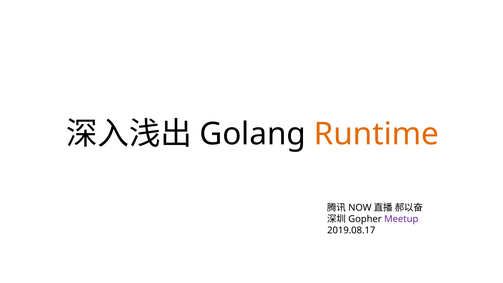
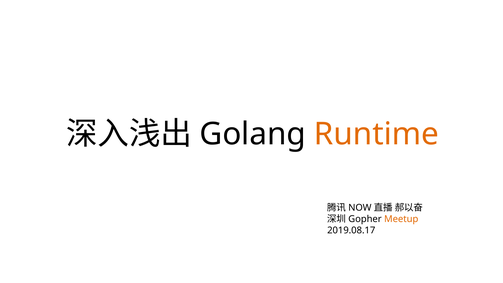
Meetup colour: purple -> orange
